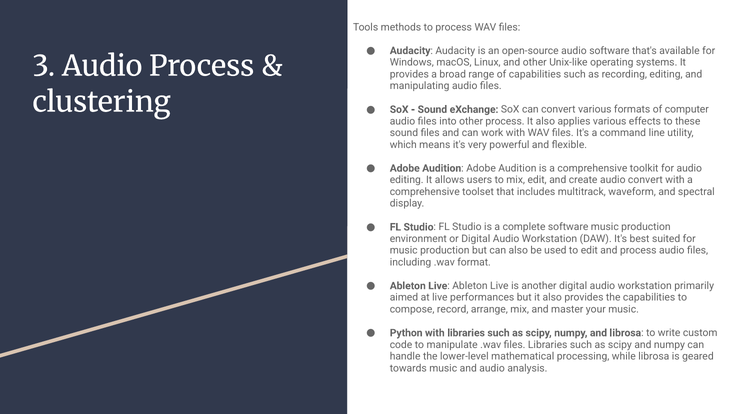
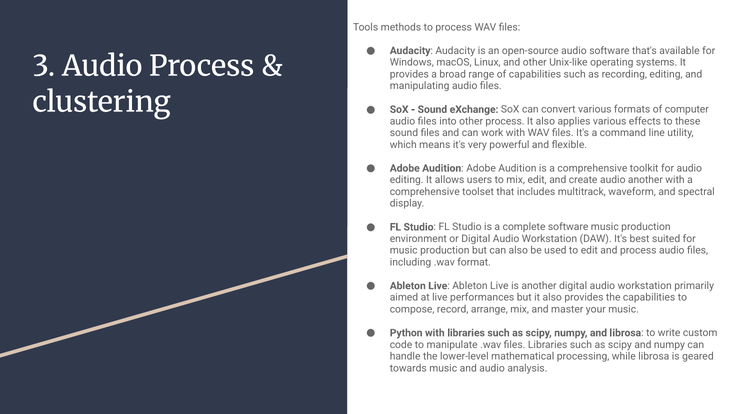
audio convert: convert -> another
